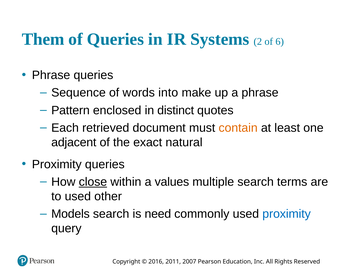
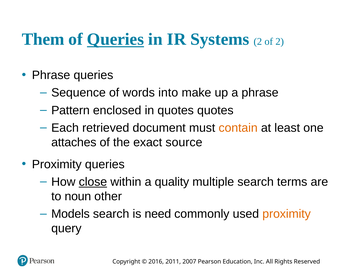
Queries at (115, 39) underline: none -> present
of 6: 6 -> 2
in distinct: distinct -> quotes
adjacent: adjacent -> attaches
natural: natural -> source
values: values -> quality
to used: used -> noun
proximity at (287, 214) colour: blue -> orange
